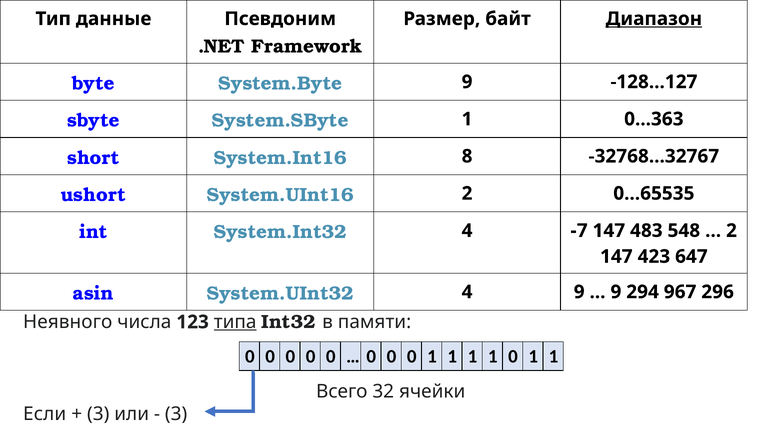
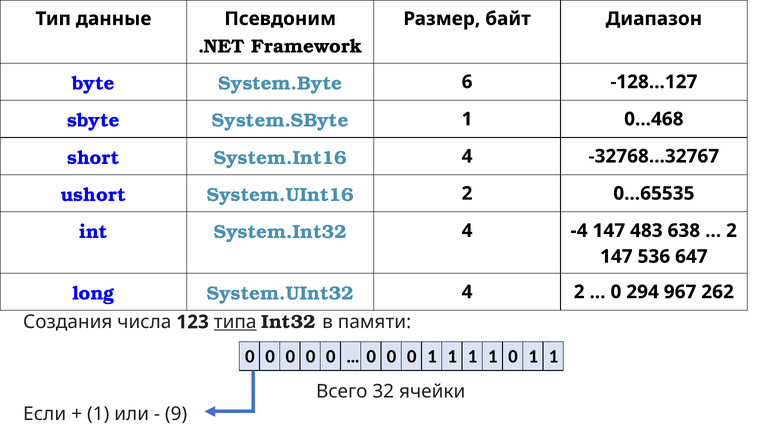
Диапазон underline: present -> none
System.Byte 9: 9 -> 6
0...363: 0...363 -> 0...468
System.Int16 8: 8 -> 4
-7: -7 -> -4
548: 548 -> 638
423: 423 -> 536
asin: asin -> long
4 9: 9 -> 2
9 at (616, 292): 9 -> 0
296: 296 -> 262
Неявного: Неявного -> Создания
3 at (98, 414): 3 -> 1
3 at (176, 414): 3 -> 9
